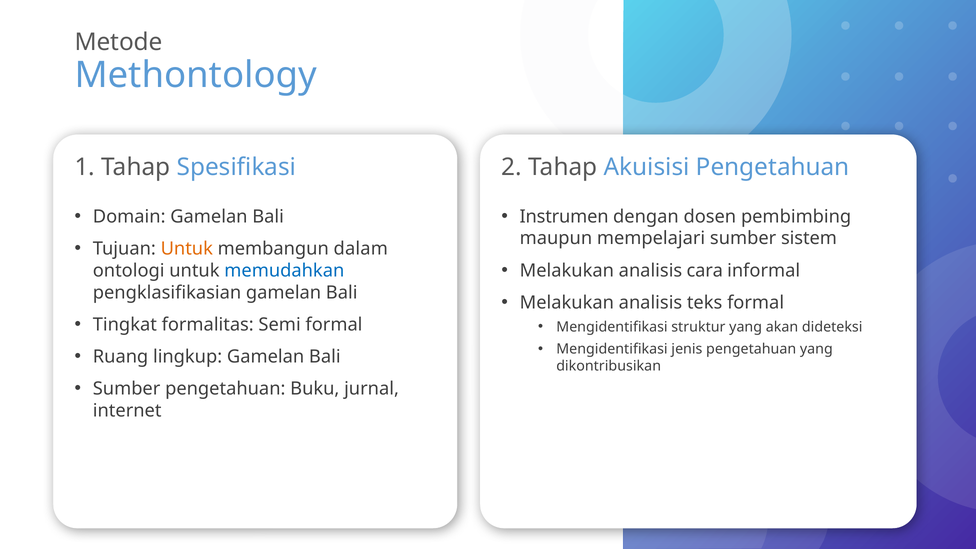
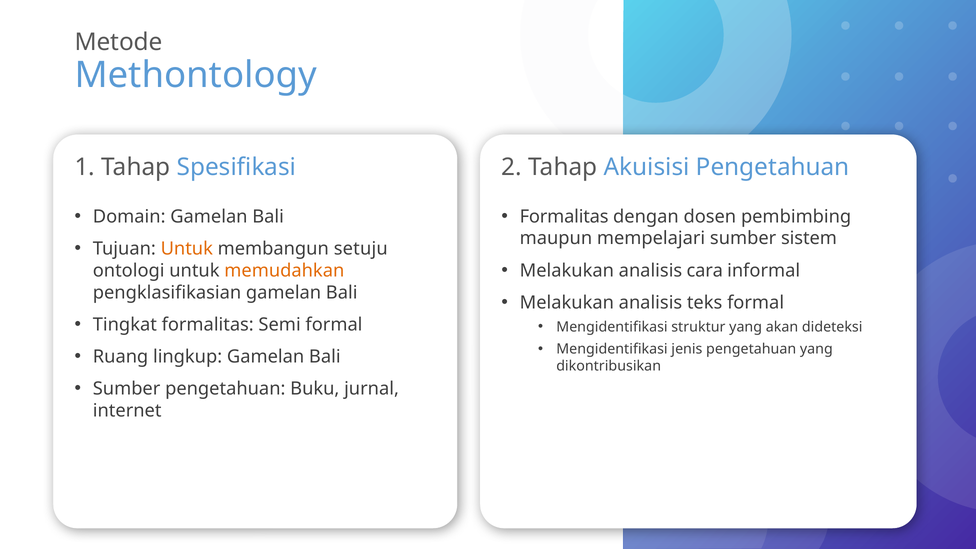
Instrumen at (564, 216): Instrumen -> Formalitas
dalam: dalam -> setuju
memudahkan colour: blue -> orange
